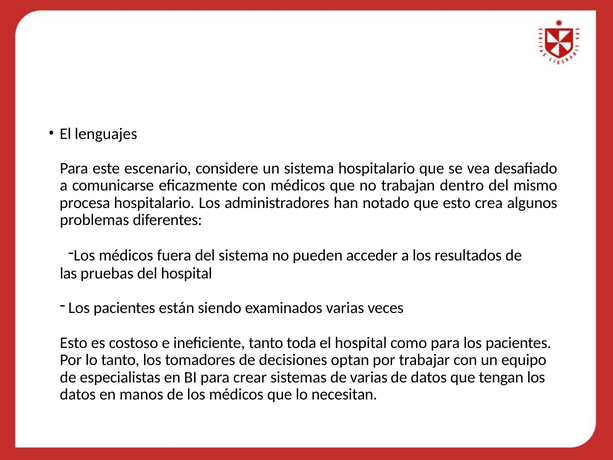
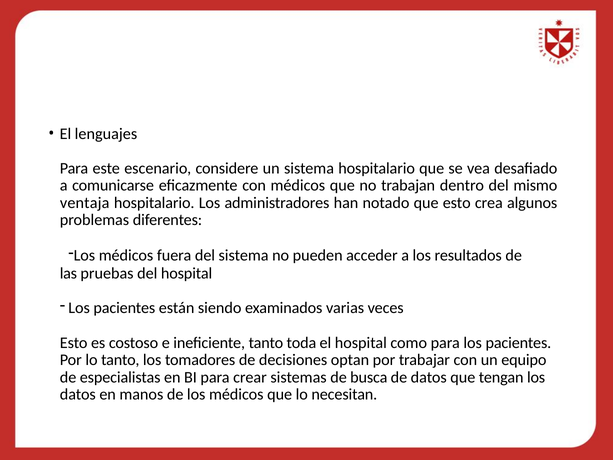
procesa: procesa -> ventaja
de varias: varias -> busca
